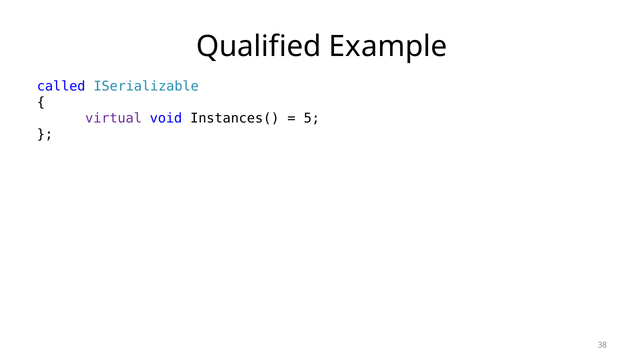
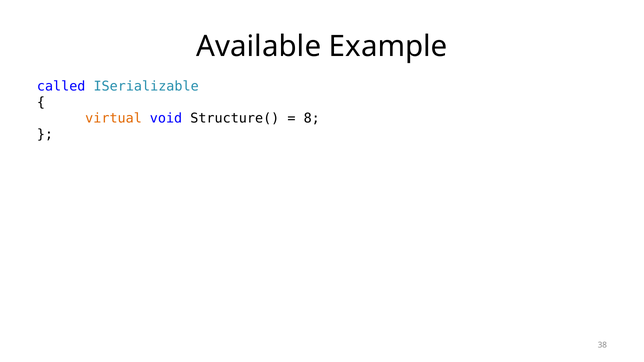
Qualified: Qualified -> Available
virtual colour: purple -> orange
Instances(: Instances( -> Structure(
5: 5 -> 8
